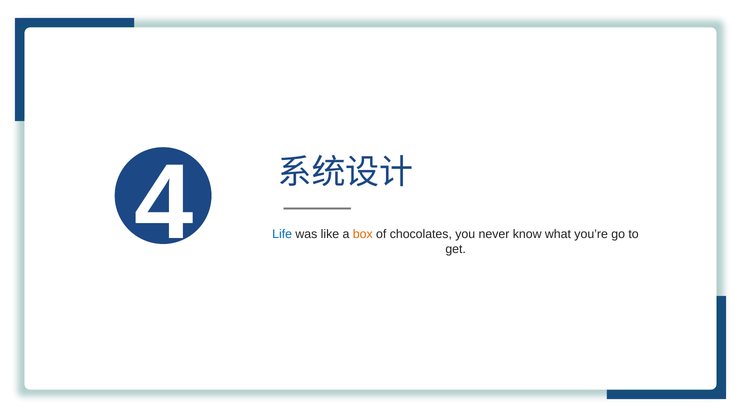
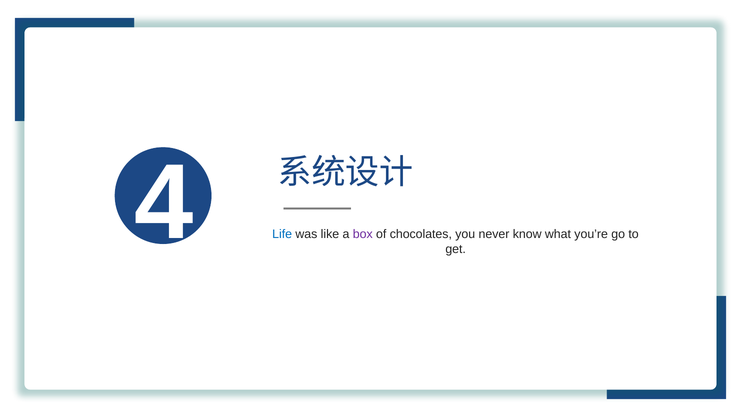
box colour: orange -> purple
